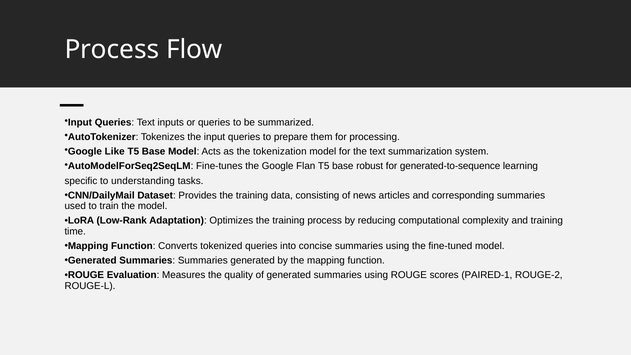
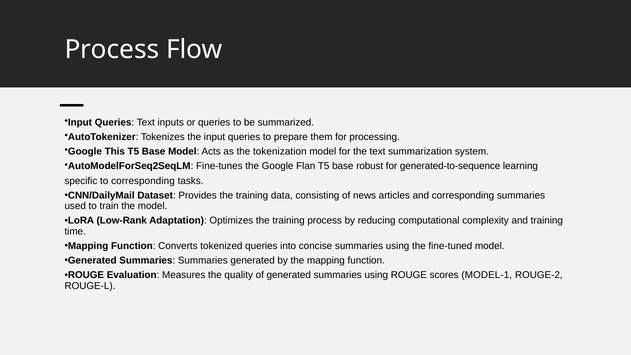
Like: Like -> This
to understanding: understanding -> corresponding
PAIRED-1: PAIRED-1 -> MODEL-1
